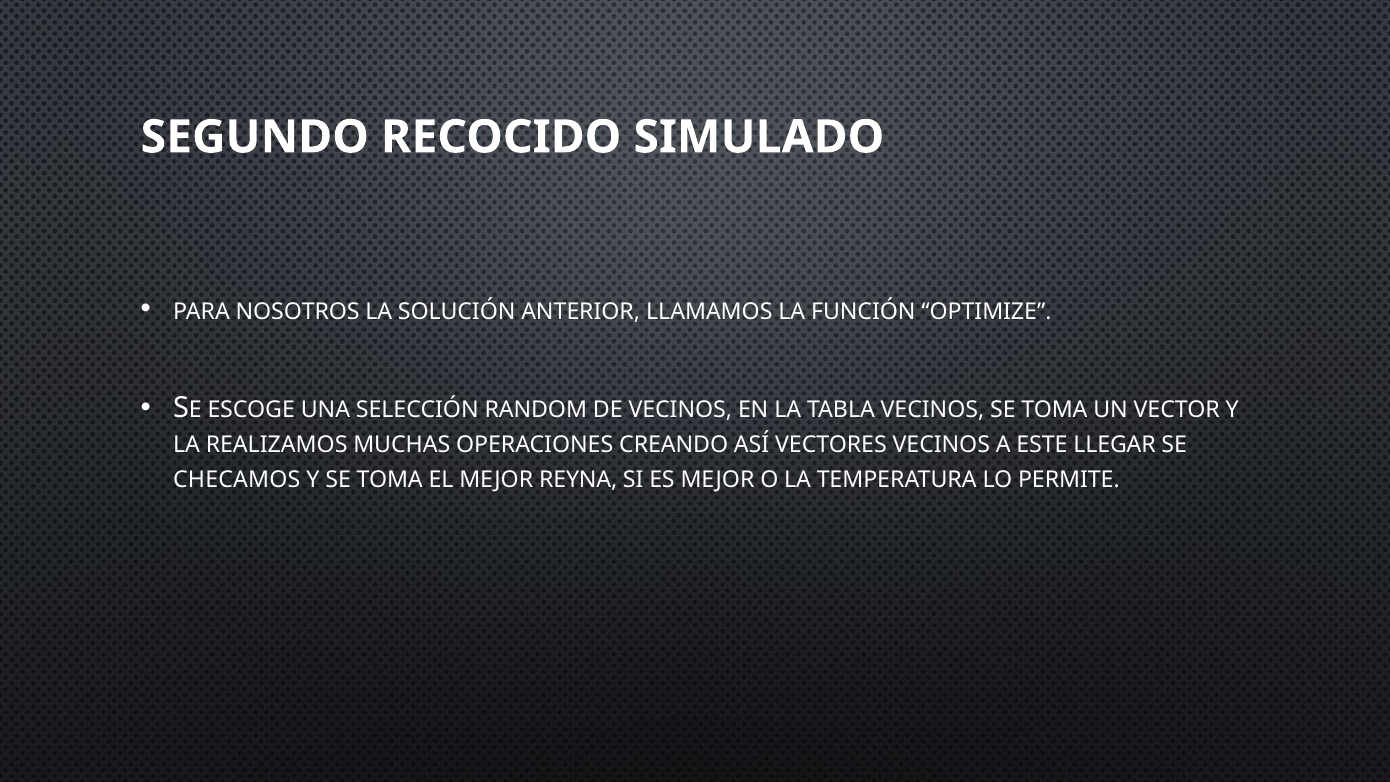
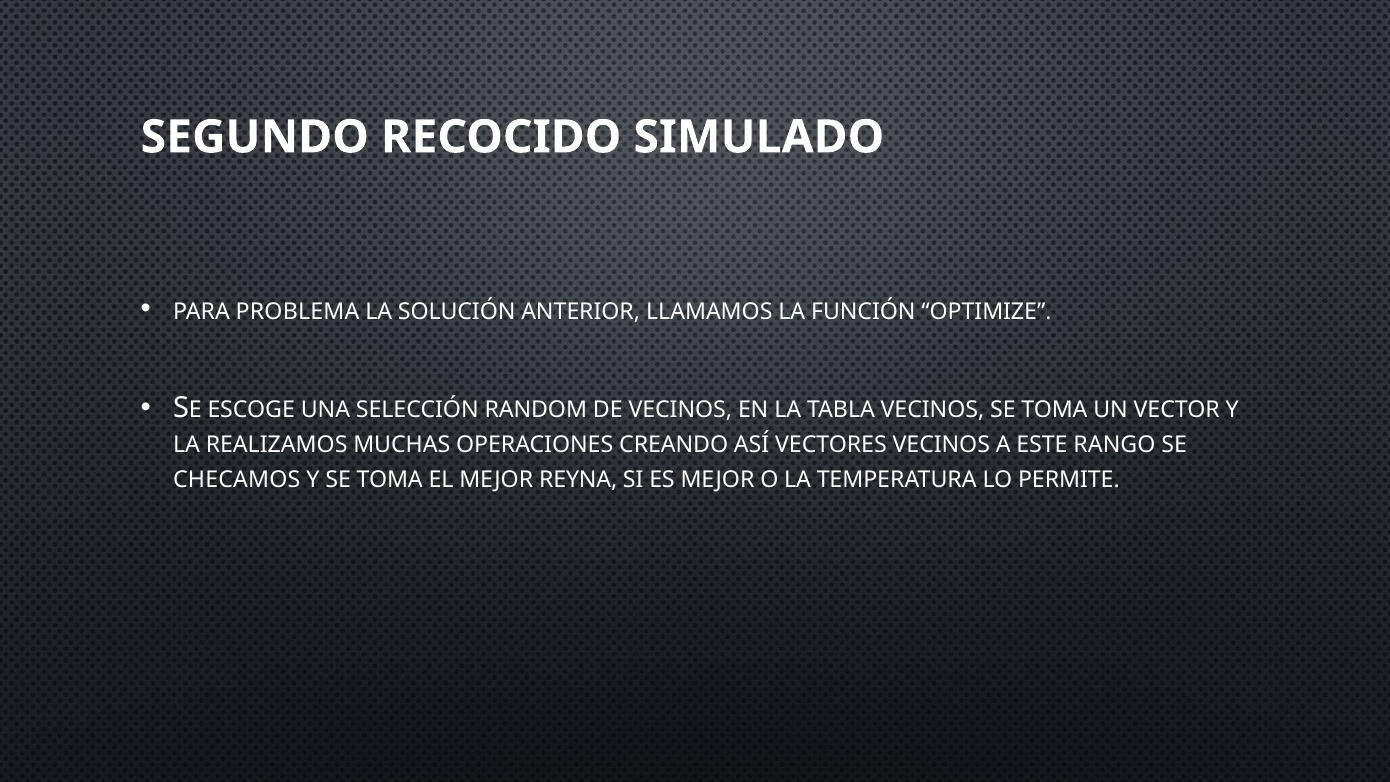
NOSOTROS: NOSOTROS -> PROBLEMA
LLEGAR: LLEGAR -> RANGO
